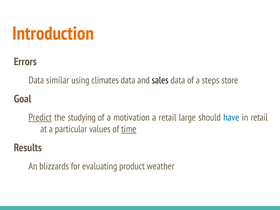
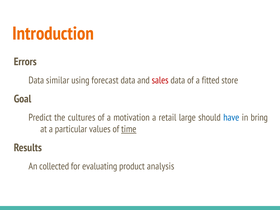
climates: climates -> forecast
sales colour: black -> red
steps: steps -> fitted
Predict underline: present -> none
studying: studying -> cultures
in retail: retail -> bring
blizzards: blizzards -> collected
weather: weather -> analysis
